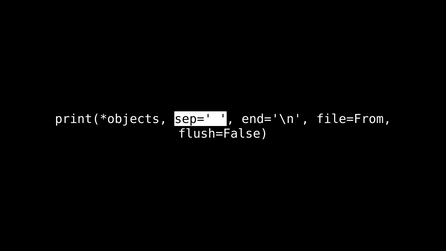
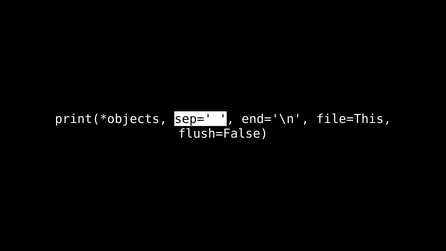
file=From: file=From -> file=This
